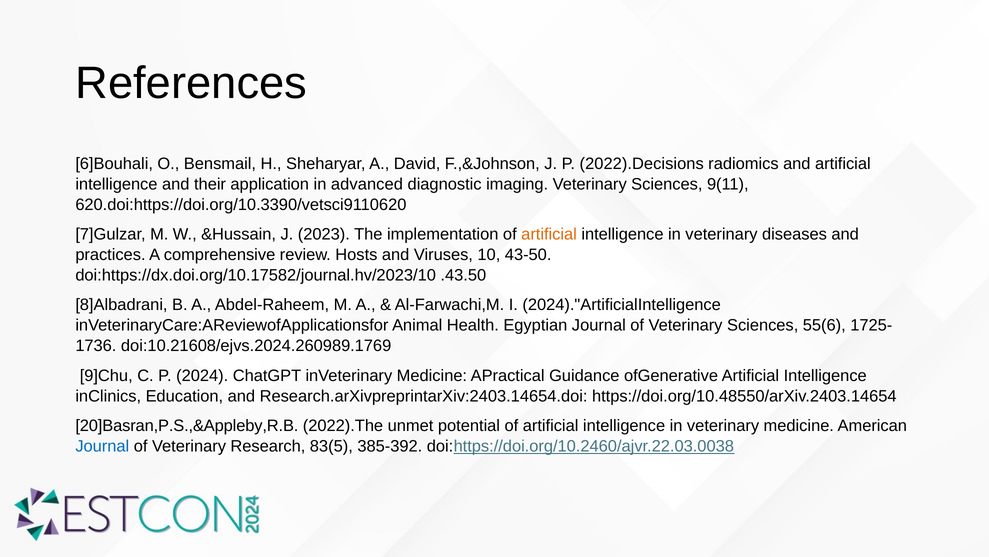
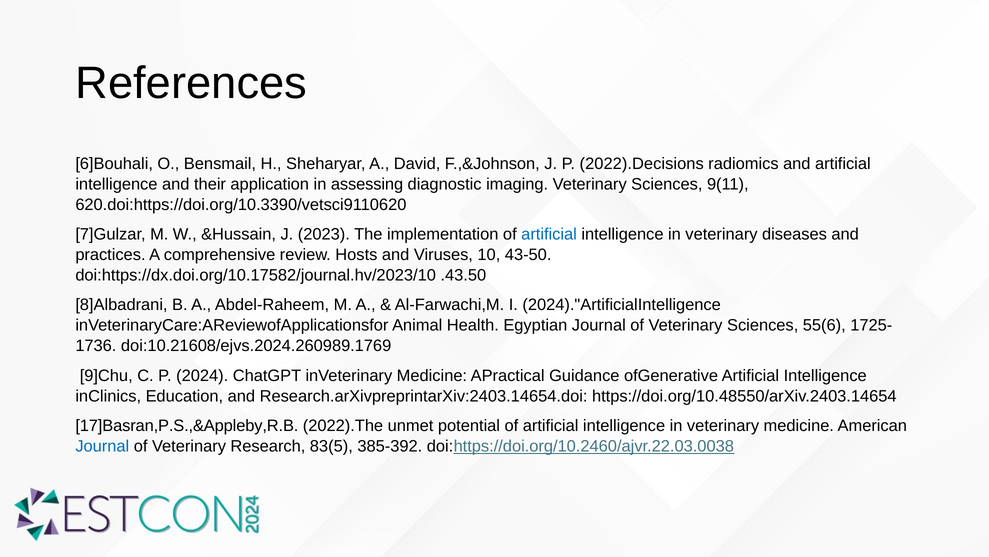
advanced: advanced -> assessing
artificial at (549, 234) colour: orange -> blue
20]Basran,P.S.,&Appleby,R.B: 20]Basran,P.S.,&Appleby,R.B -> 17]Basran,P.S.,&Appleby,R.B
